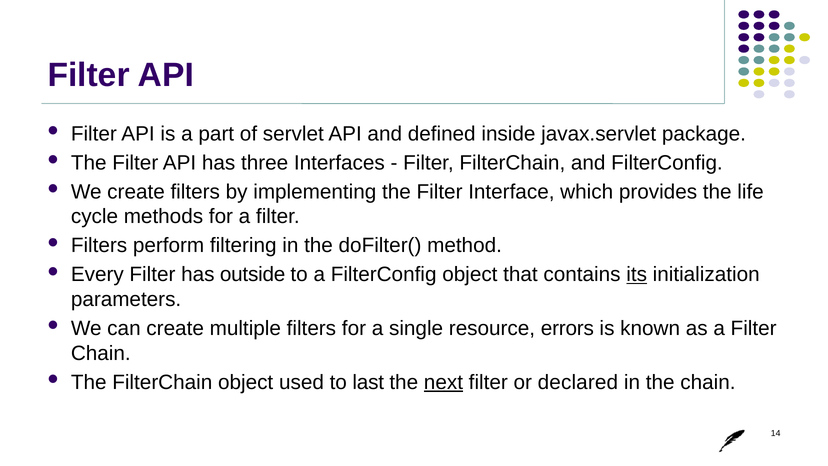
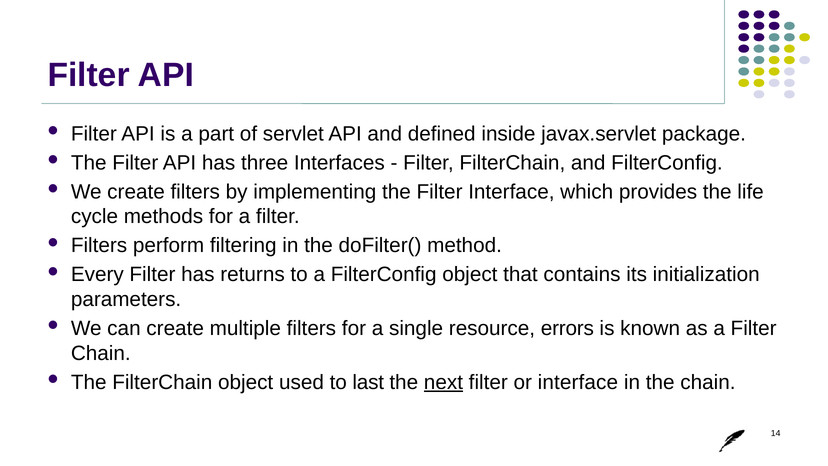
outside: outside -> returns
its underline: present -> none
or declared: declared -> interface
